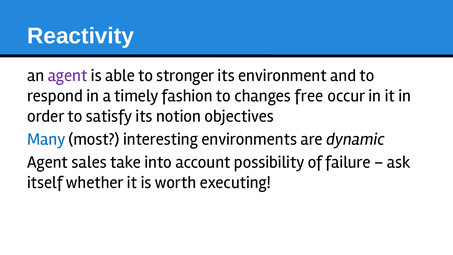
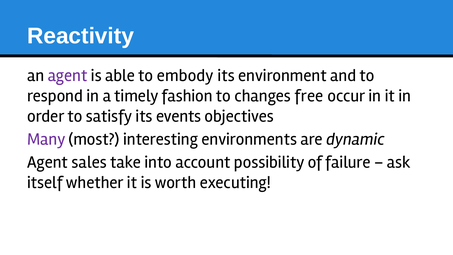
stronger: stronger -> embody
notion: notion -> events
Many colour: blue -> purple
